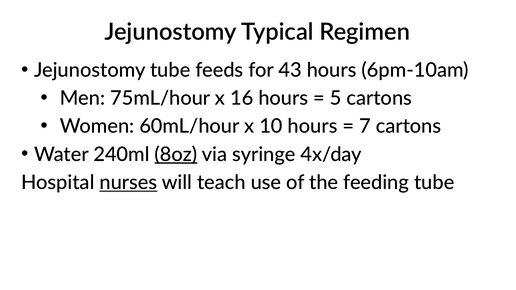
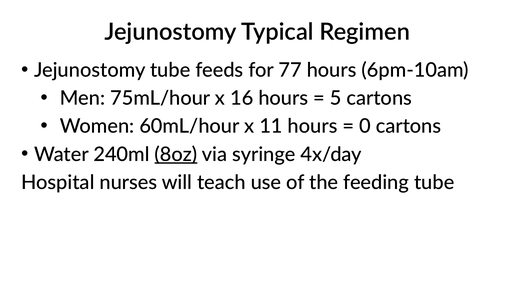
43: 43 -> 77
10: 10 -> 11
7: 7 -> 0
nurses underline: present -> none
